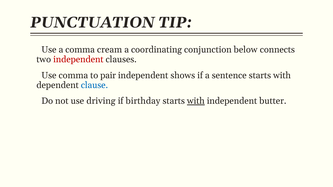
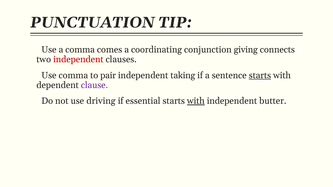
cream: cream -> comes
below: below -> giving
shows: shows -> taking
starts at (260, 75) underline: none -> present
clause colour: blue -> purple
birthday: birthday -> essential
